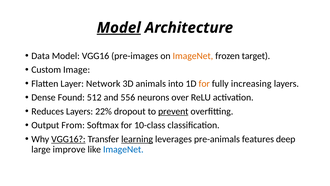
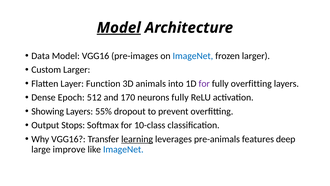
ImageNet at (193, 56) colour: orange -> blue
frozen target: target -> larger
Custom Image: Image -> Larger
Network: Network -> Function
for at (204, 83) colour: orange -> purple
fully increasing: increasing -> overfitting
Found: Found -> Epoch
556: 556 -> 170
neurons over: over -> fully
Reduces: Reduces -> Showing
22%: 22% -> 55%
prevent underline: present -> none
From: From -> Stops
VGG16 at (68, 139) underline: present -> none
